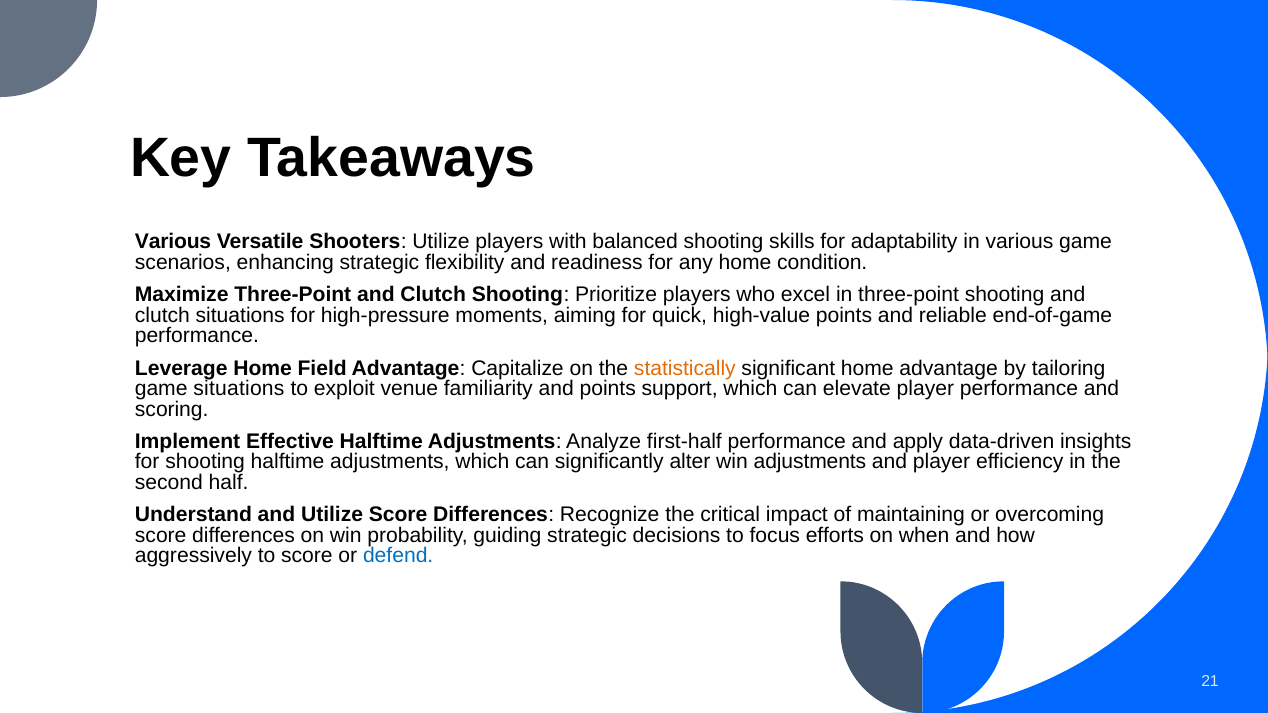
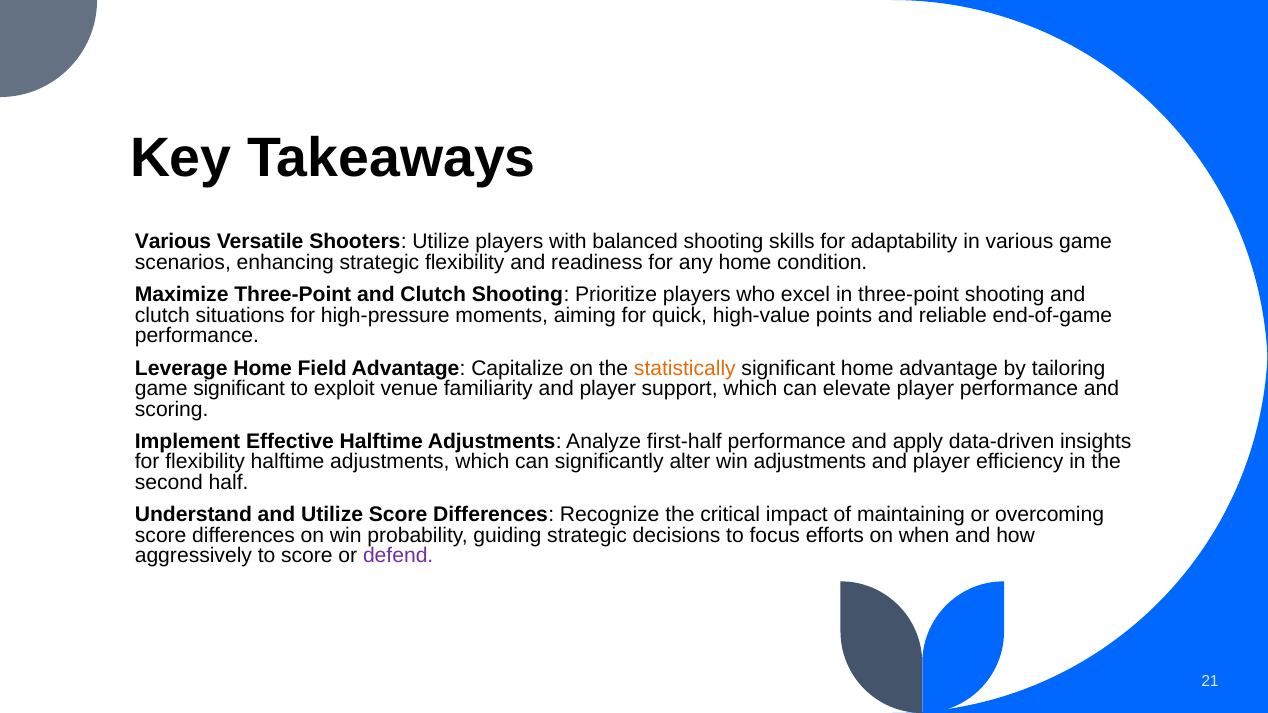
game situations: situations -> significant
familiarity and points: points -> player
for shooting: shooting -> flexibility
defend colour: blue -> purple
